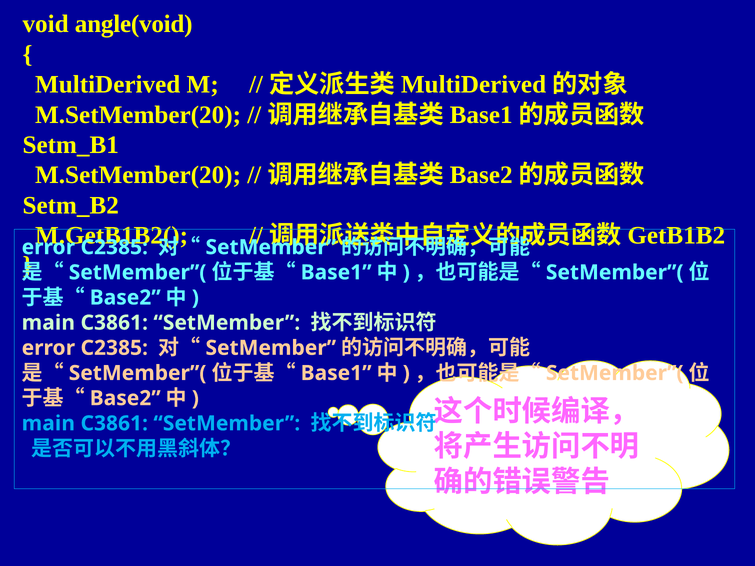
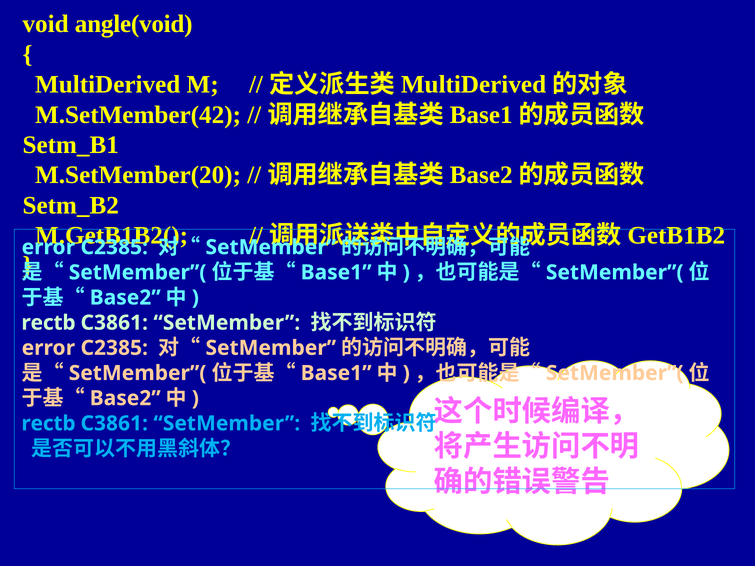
M.SetMember(20 at (138, 115): M.SetMember(20 -> M.SetMember(42
main at (48, 323): main -> rectb
main at (48, 424): main -> rectb
